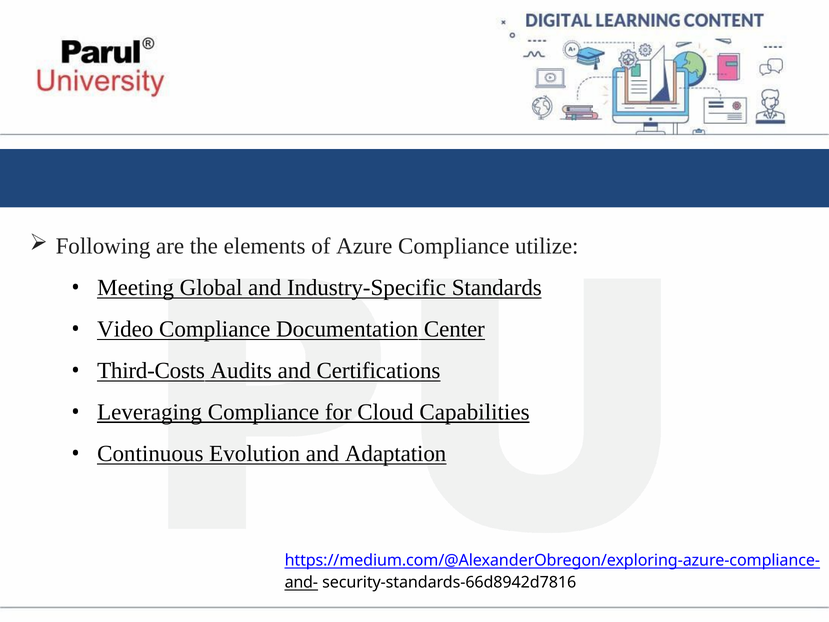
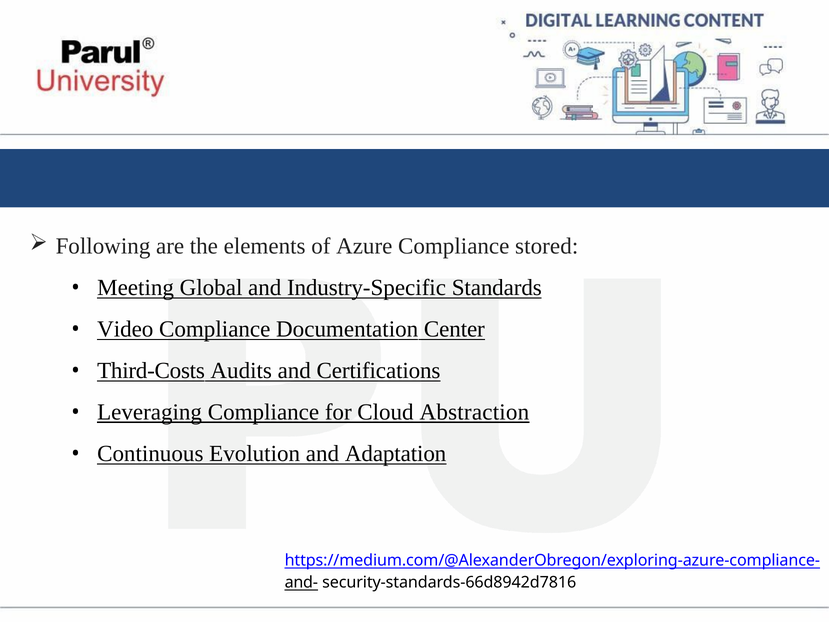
utilize: utilize -> stored
Capabilities: Capabilities -> Abstraction
